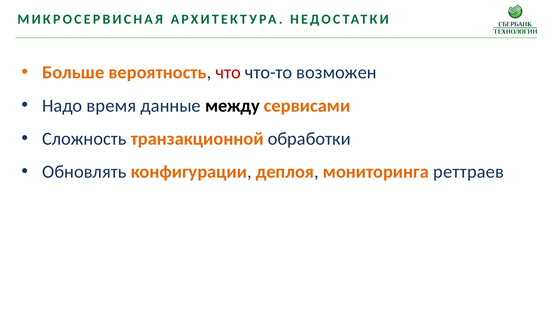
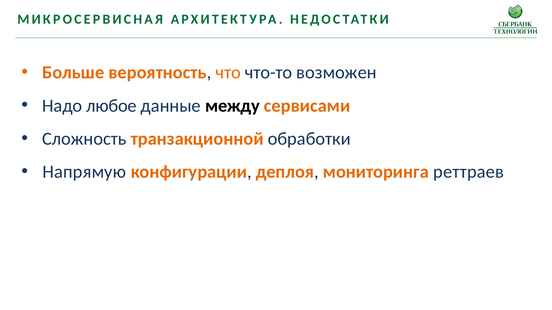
что colour: red -> orange
время: время -> любое
Обновлять: Обновлять -> Напрямую
